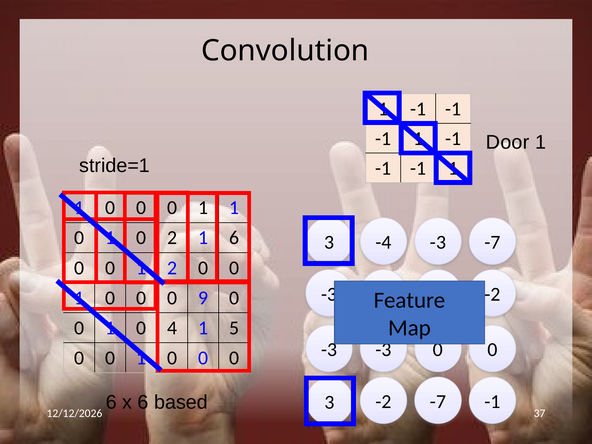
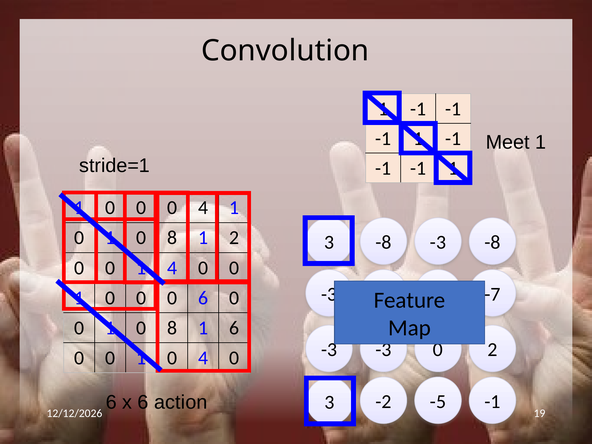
Door: Door -> Meet
1 at (203, 208): 1 -> 4
2 at (172, 238): 2 -> 8
1 6: 6 -> 2
3 -4: -4 -> -8
-3 -7: -7 -> -8
2 at (172, 268): 2 -> 4
-2 at (492, 294): -2 -> -7
9 at (203, 298): 9 -> 6
4 at (172, 328): 4 -> 8
1 5: 5 -> 6
0 at (492, 350): 0 -> 2
0 at (203, 358): 0 -> 4
based: based -> action
-2 -7: -7 -> -5
37: 37 -> 19
